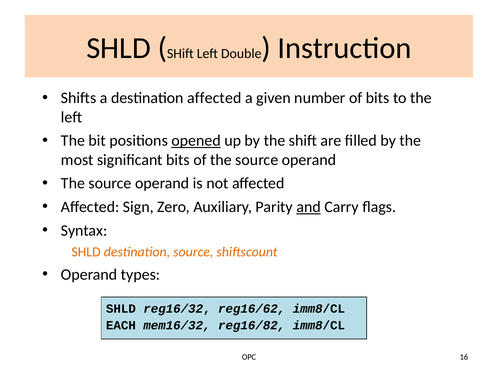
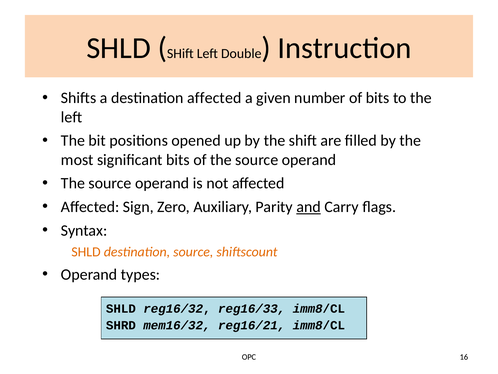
opened underline: present -> none
reg16/62: reg16/62 -> reg16/33
EACH: EACH -> SHRD
reg16/82: reg16/82 -> reg16/21
